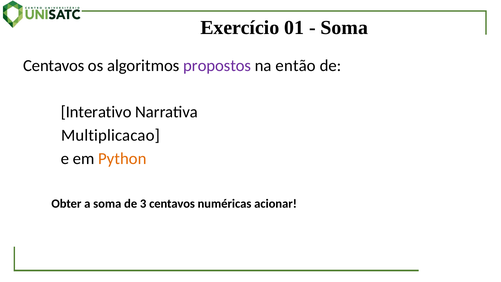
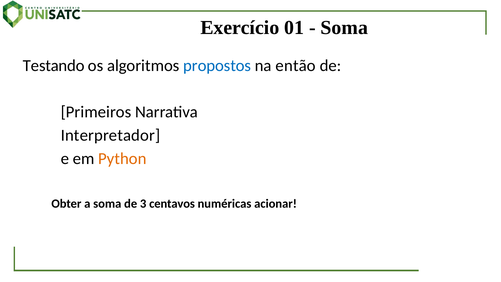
Centavos at (54, 66): Centavos -> Testando
propostos colour: purple -> blue
Interativo: Interativo -> Primeiros
Multiplicacao: Multiplicacao -> Interpretador
